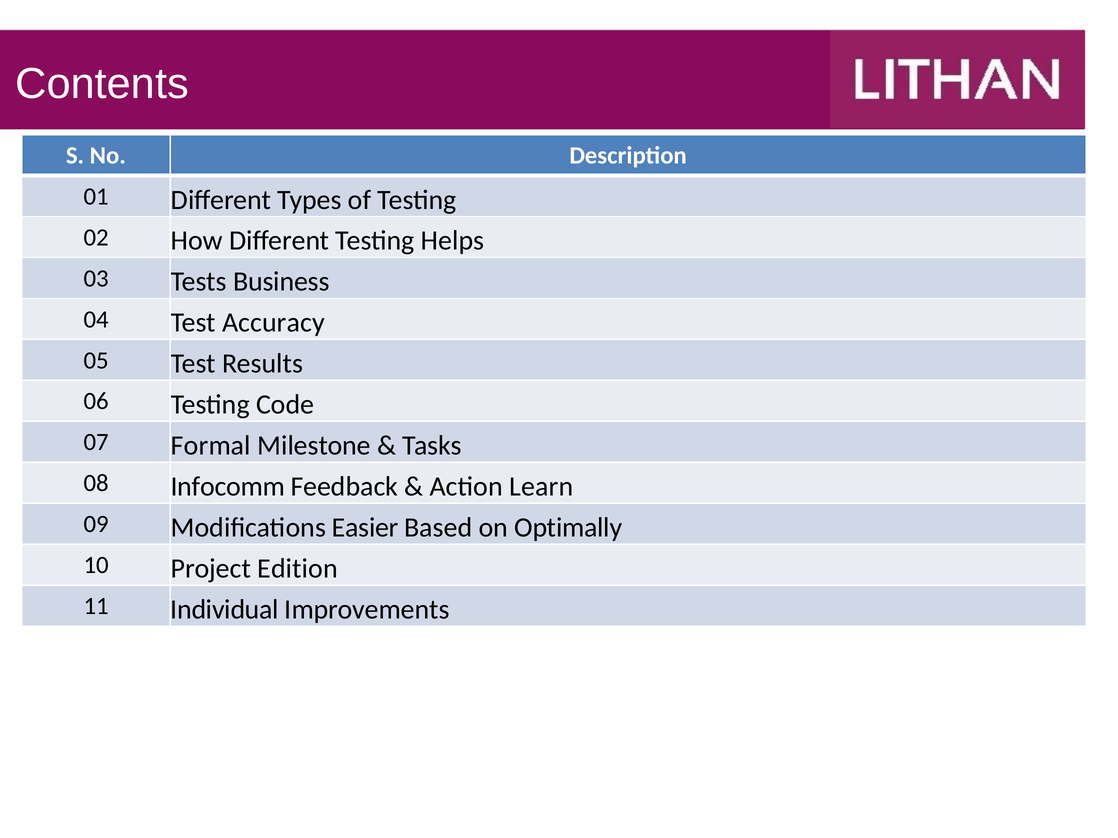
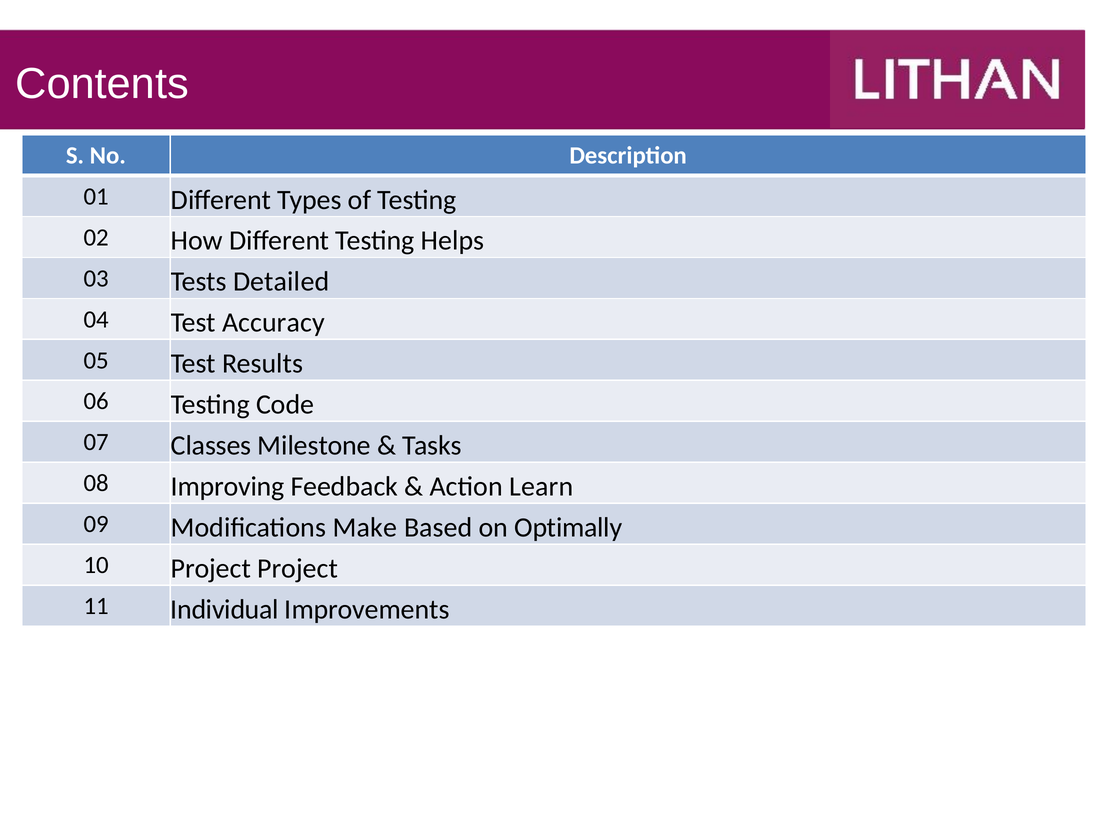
Business: Business -> Detailed
Formal: Formal -> Classes
Infocomm: Infocomm -> Improving
Easier: Easier -> Make
Project Edition: Edition -> Project
